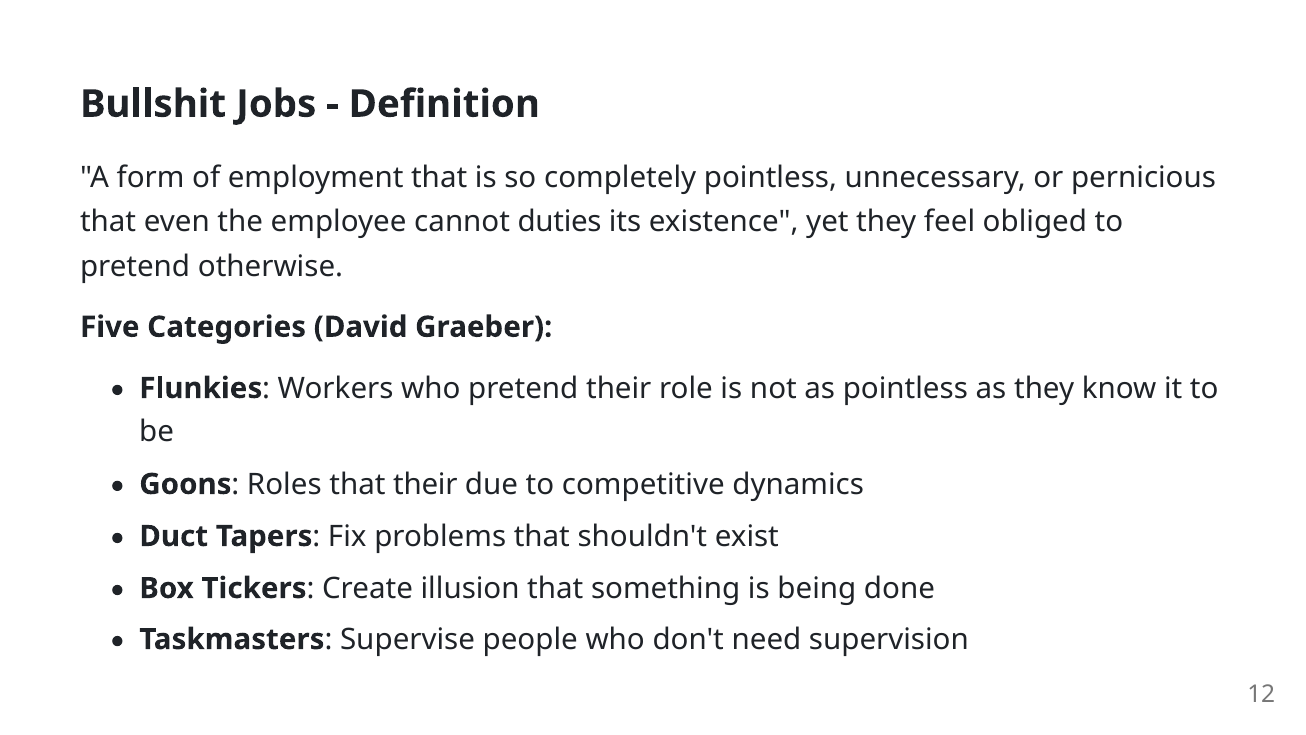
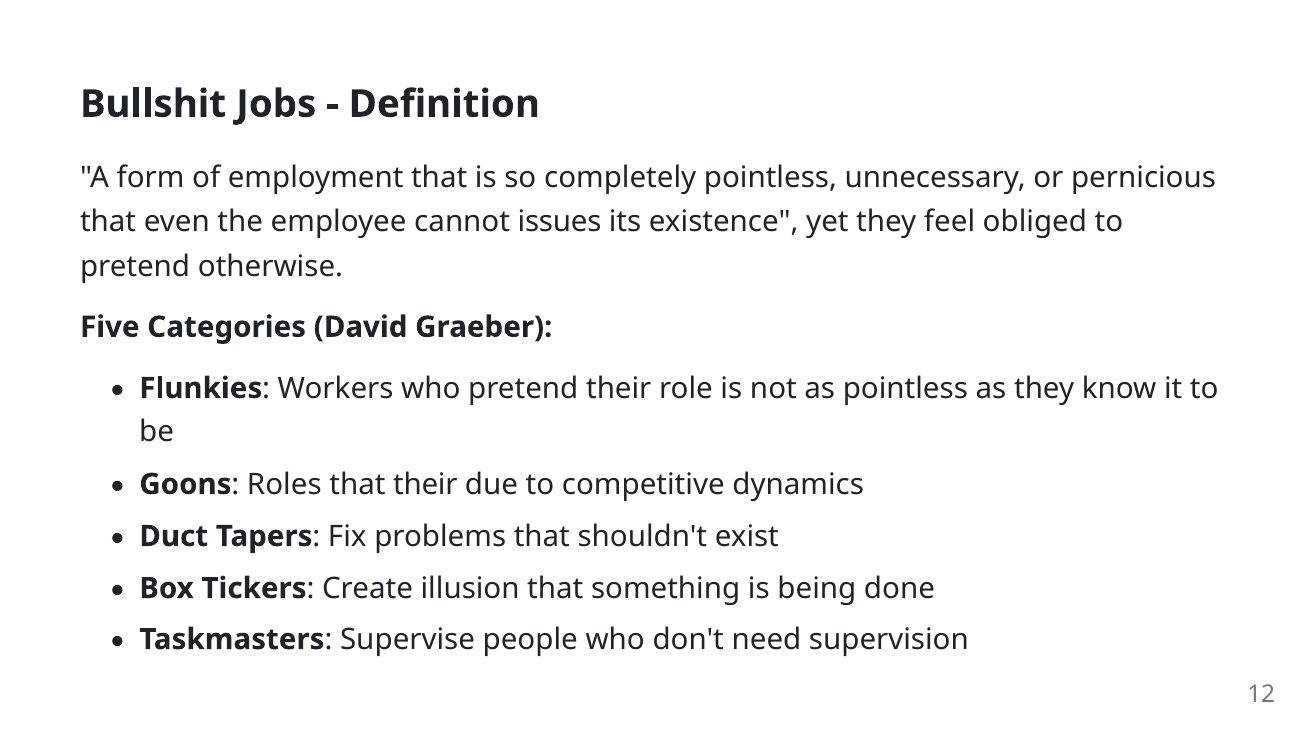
duties: duties -> issues
